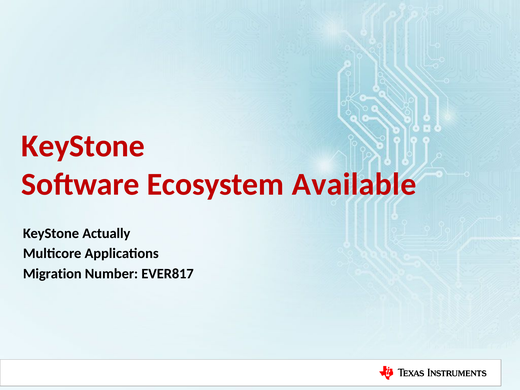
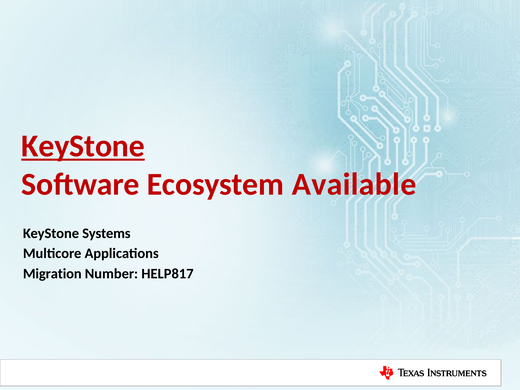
KeyStone at (83, 146) underline: none -> present
Actually: Actually -> Systems
EVER817: EVER817 -> HELP817
